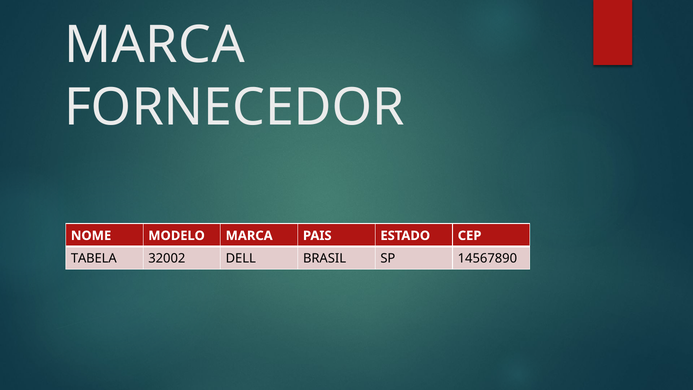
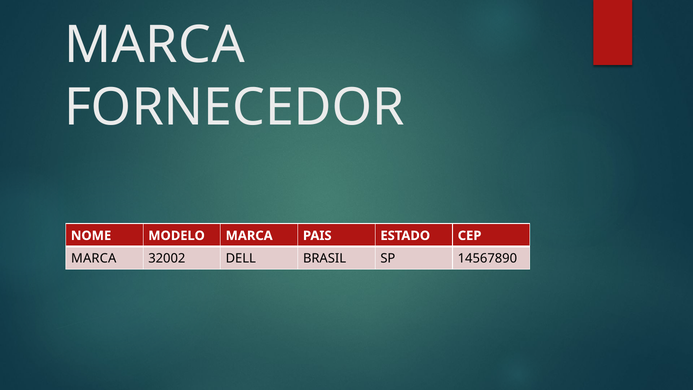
TABELA at (94, 258): TABELA -> MARCA
